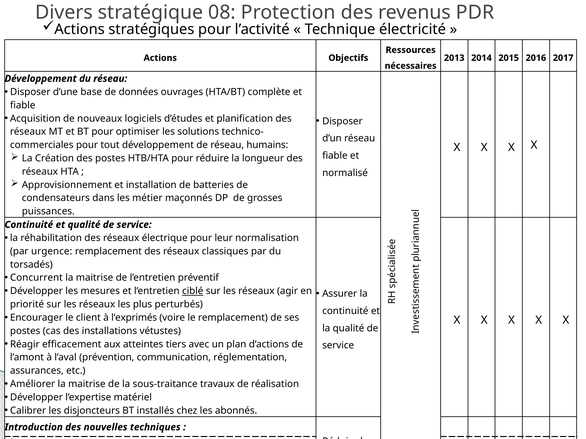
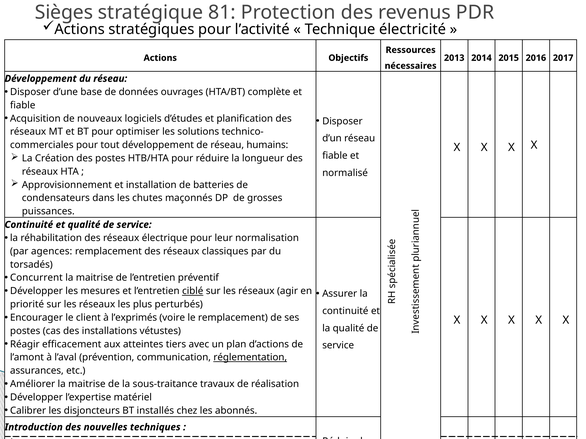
Divers: Divers -> Sièges
08: 08 -> 81
métier: métier -> chutes
urgence: urgence -> agences
réglementation underline: none -> present
